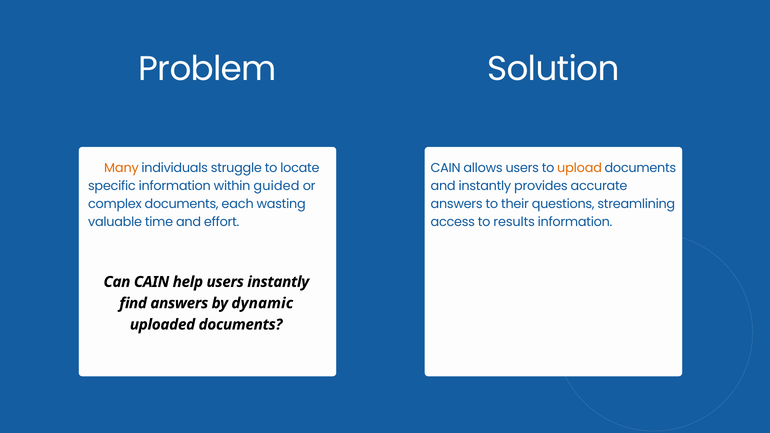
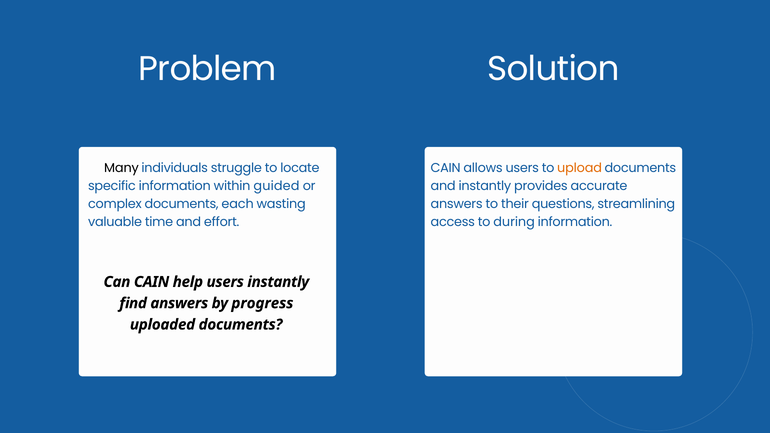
Many colour: orange -> black
results: results -> during
dynamic: dynamic -> progress
